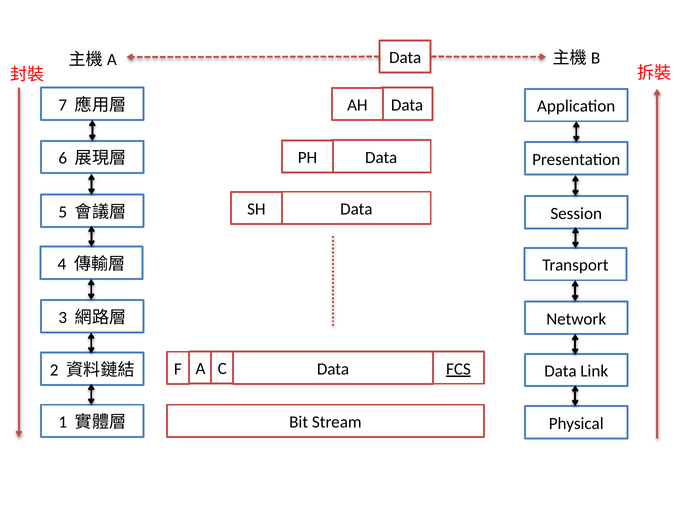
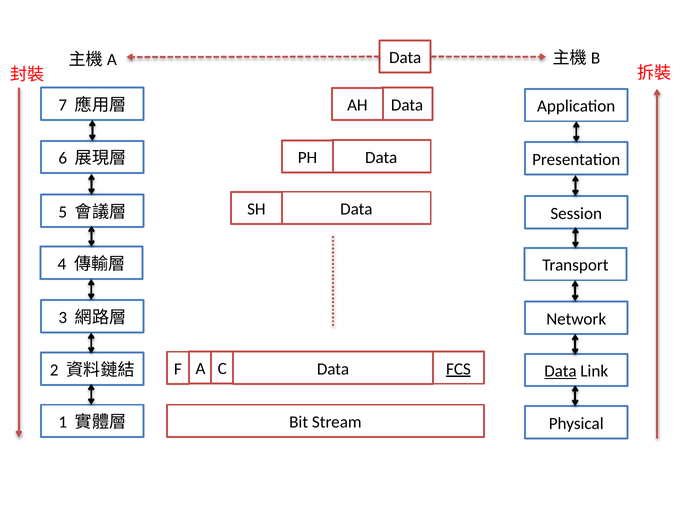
Data at (560, 371) underline: none -> present
